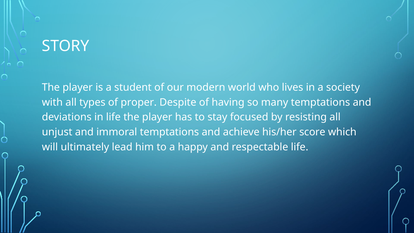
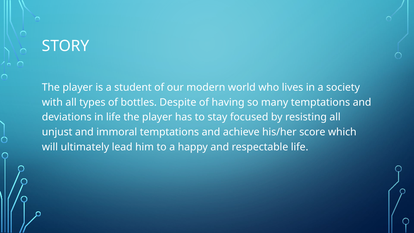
proper: proper -> bottles
